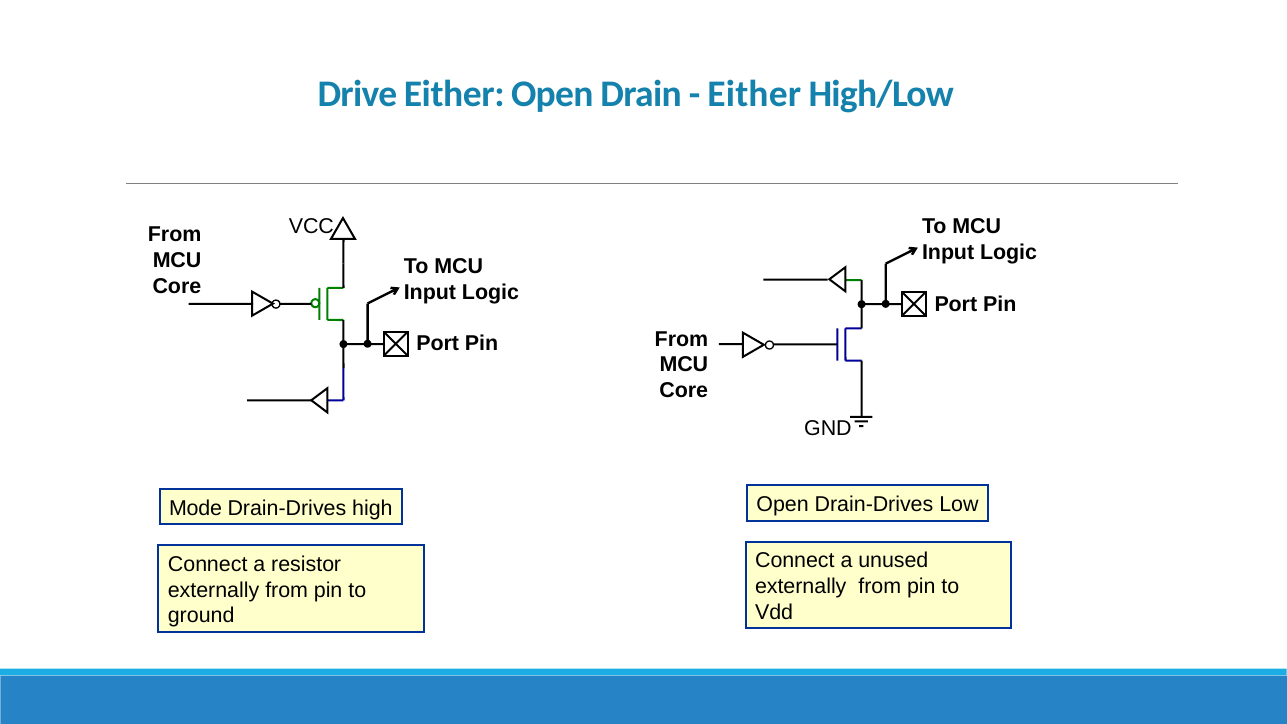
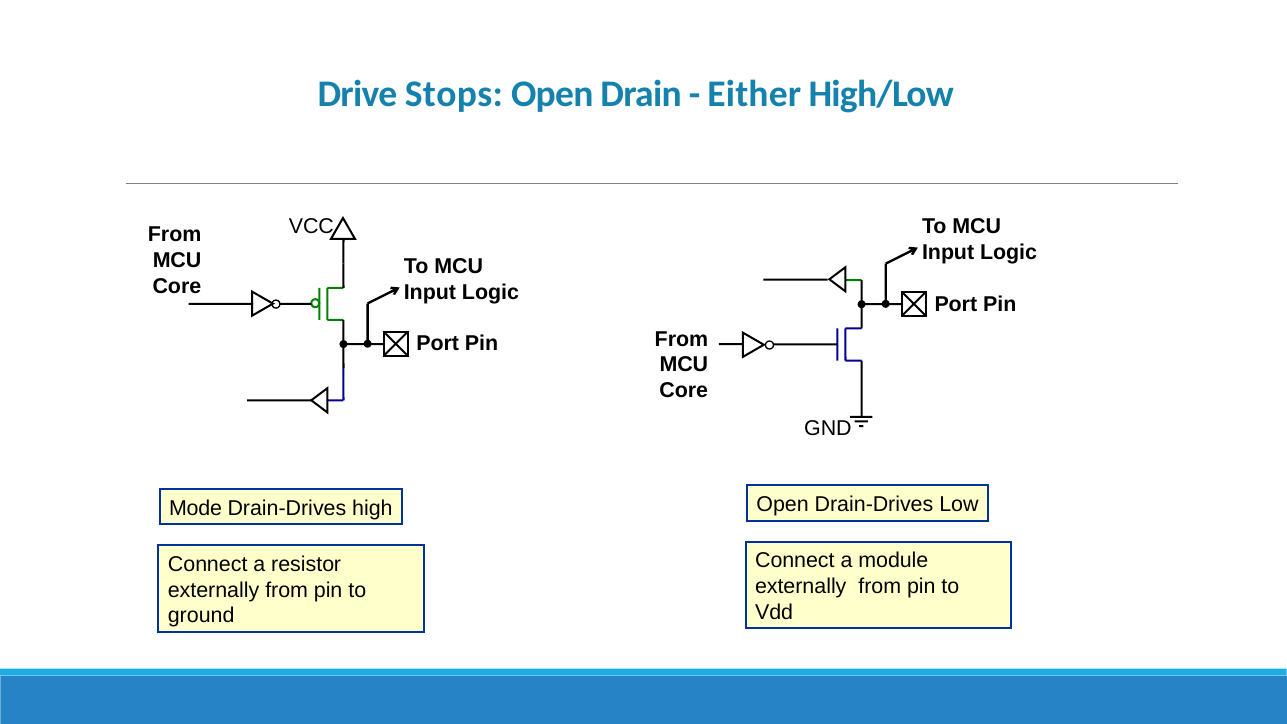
Drive Either: Either -> Stops
unused: unused -> module
